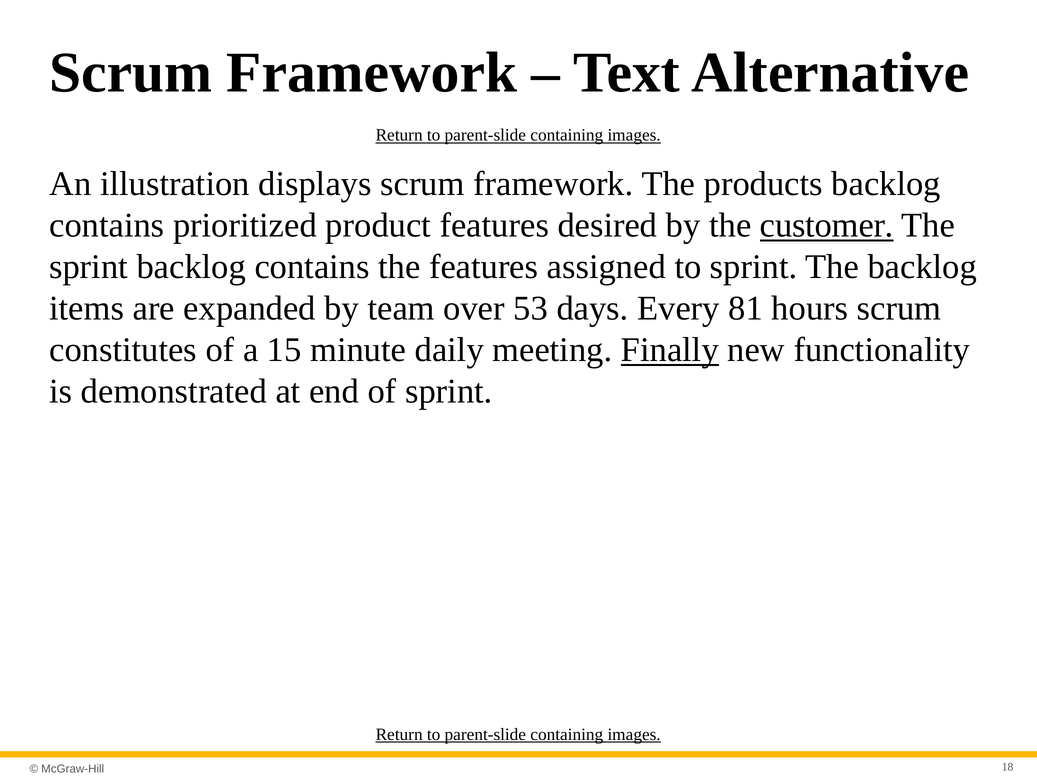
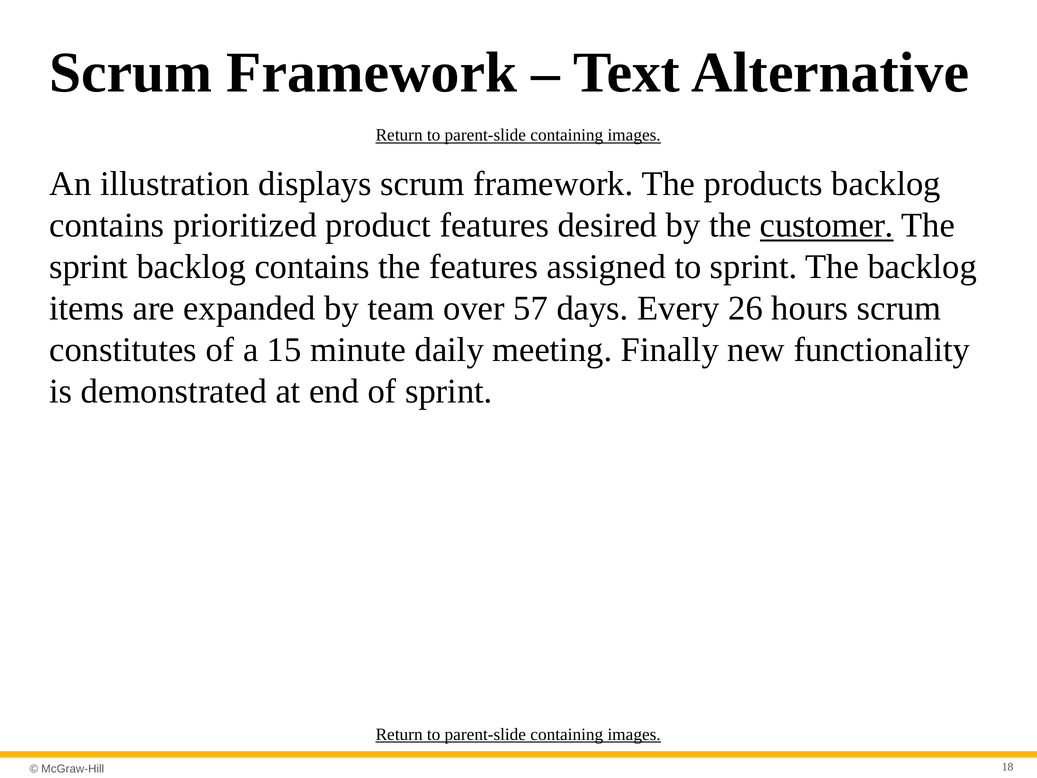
53: 53 -> 57
81: 81 -> 26
Finally underline: present -> none
